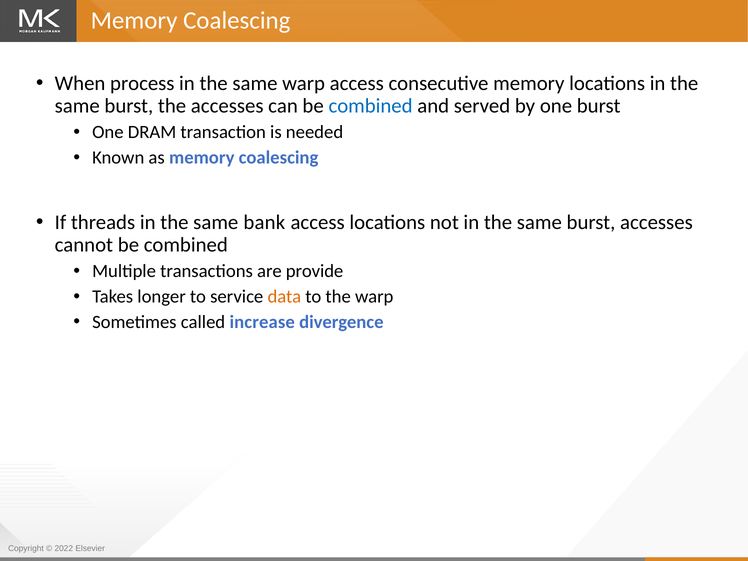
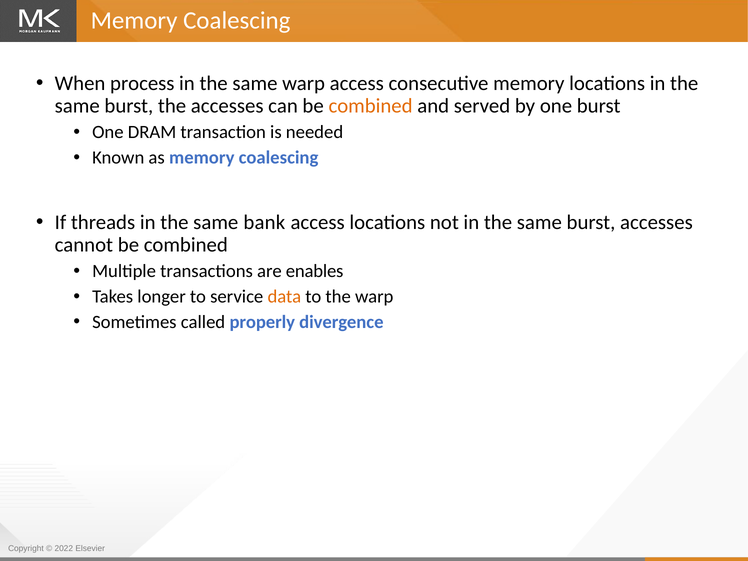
combined at (371, 106) colour: blue -> orange
provide: provide -> enables
increase: increase -> properly
